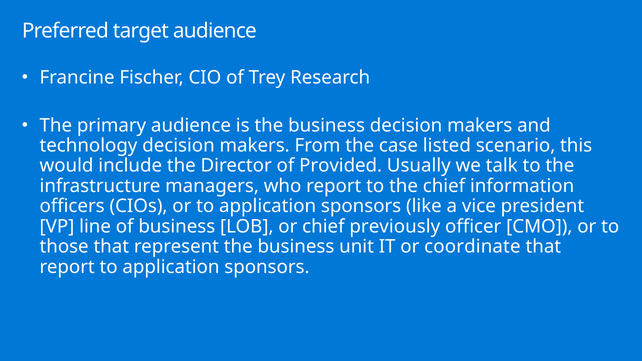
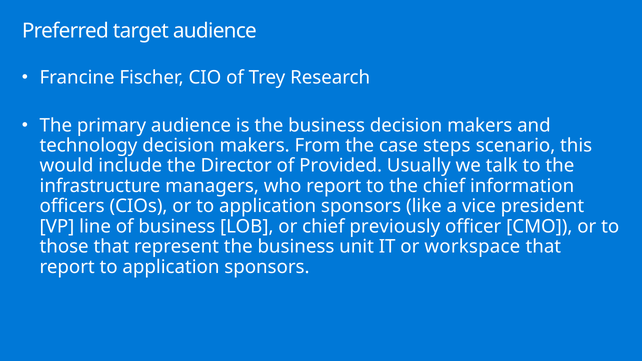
listed: listed -> steps
coordinate: coordinate -> workspace
